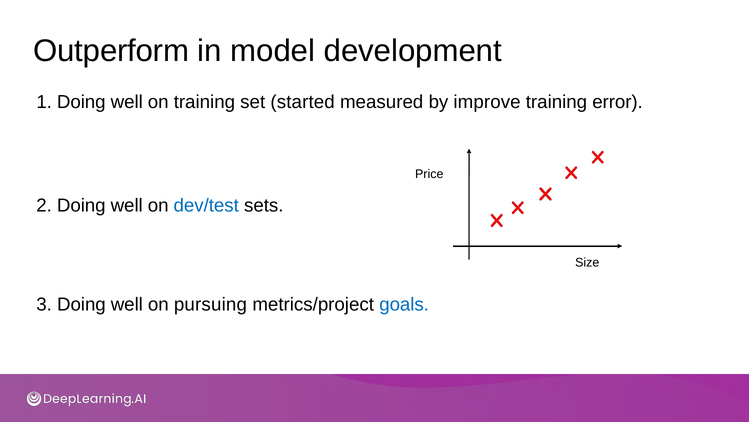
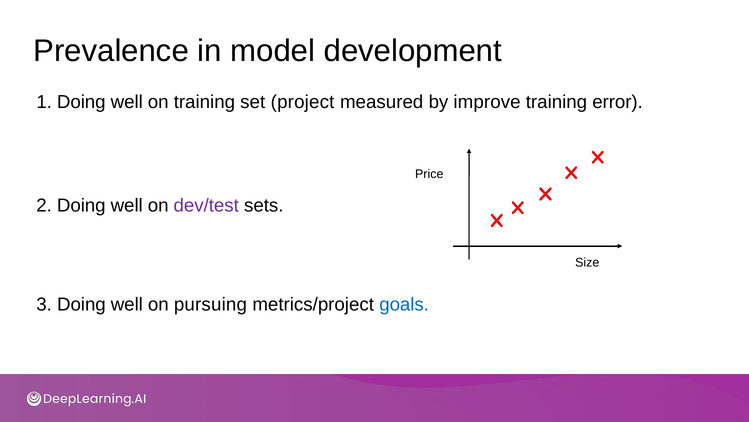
Outperform: Outperform -> Prevalence
started: started -> project
dev/test colour: blue -> purple
